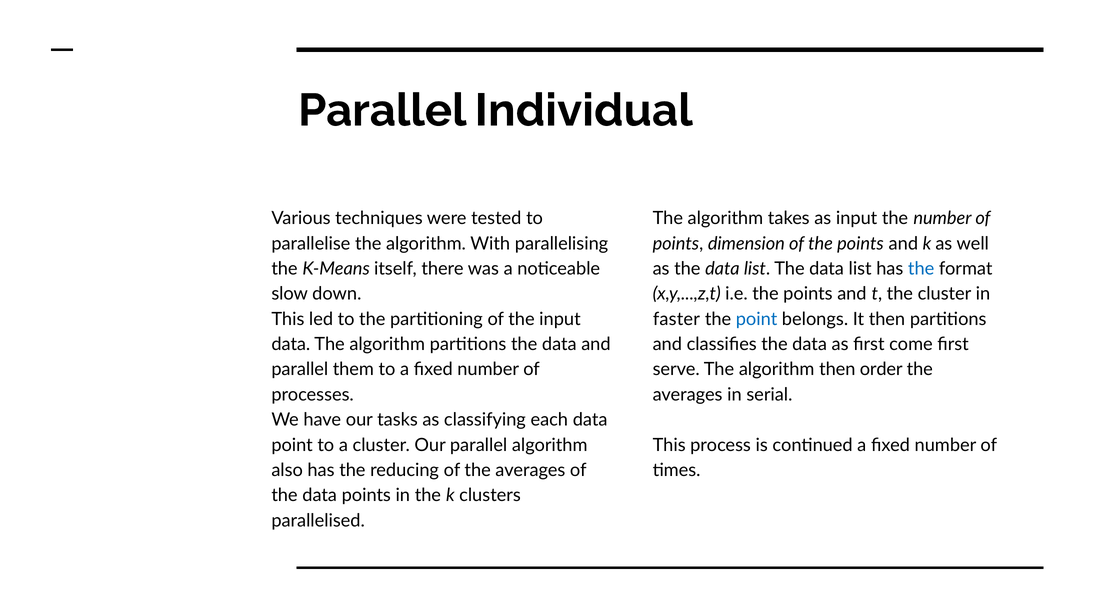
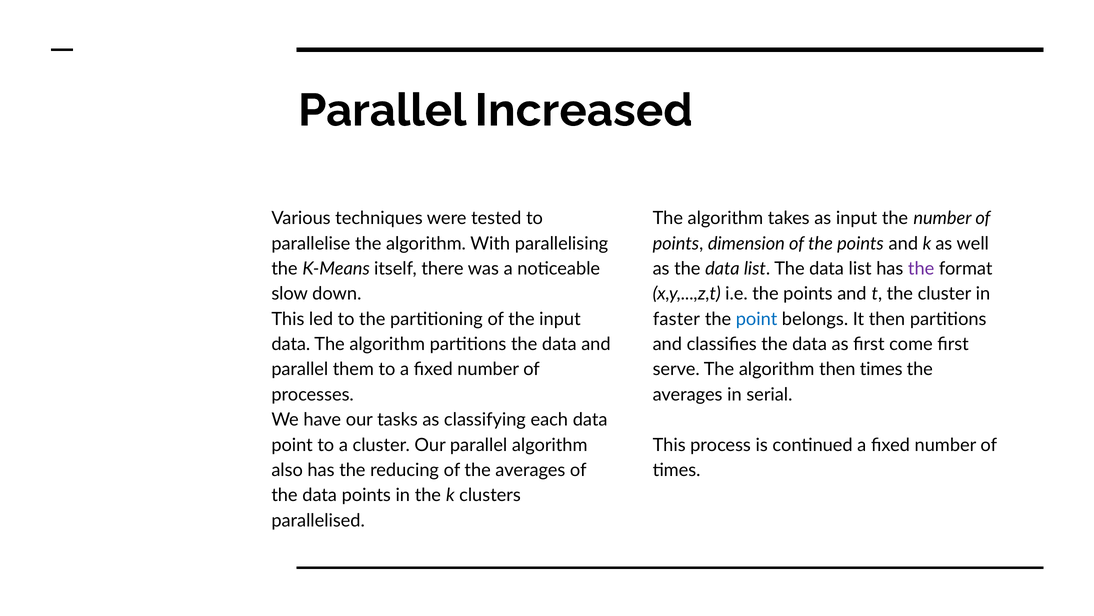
Individual: Individual -> Increased
the at (921, 268) colour: blue -> purple
then order: order -> times
